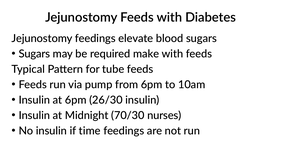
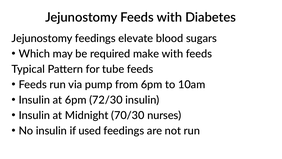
Sugars at (34, 54): Sugars -> Which
26/30: 26/30 -> 72/30
time: time -> used
